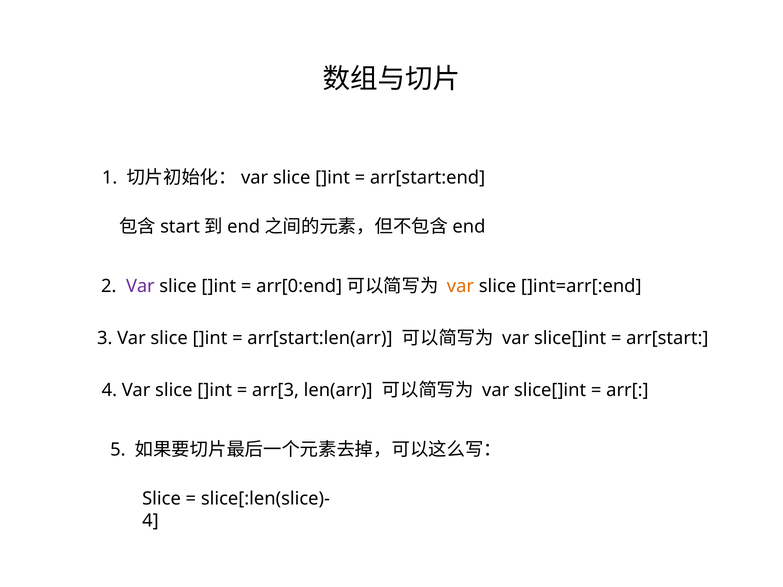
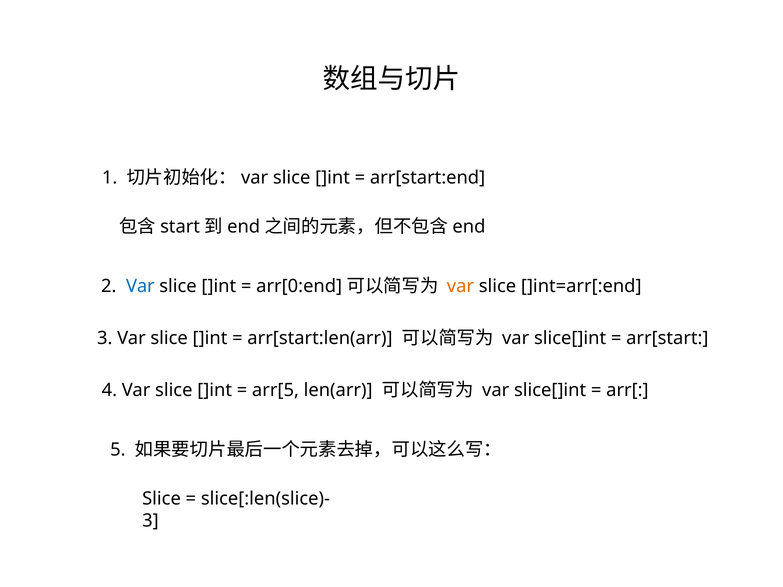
Var at (140, 286) colour: purple -> blue
arr[3: arr[3 -> arr[5
4 at (150, 521): 4 -> 3
